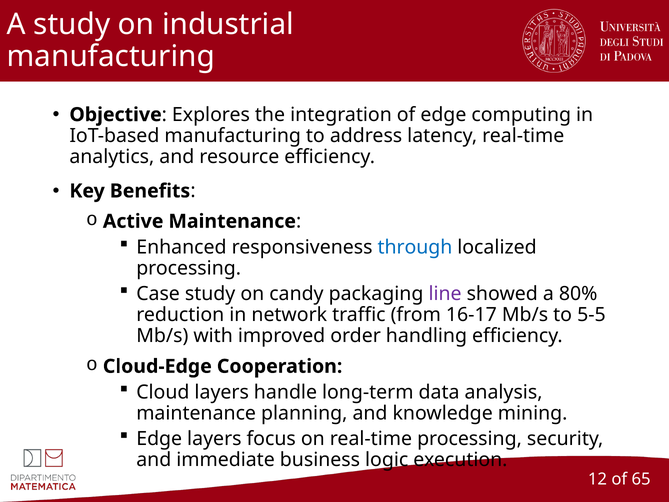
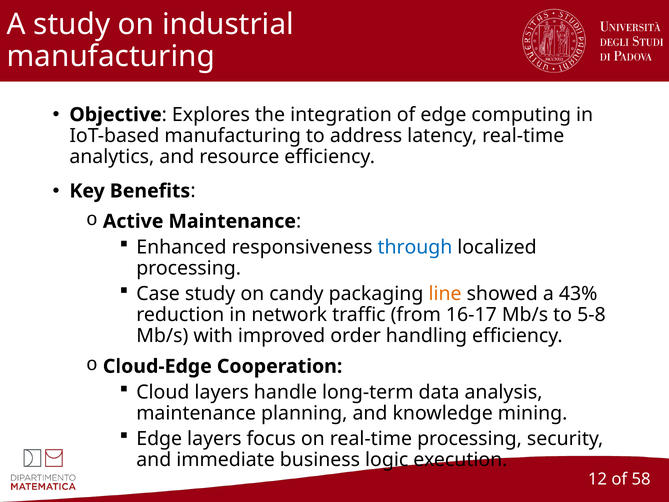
line colour: purple -> orange
80%: 80% -> 43%
5-5: 5-5 -> 5-8
65: 65 -> 58
